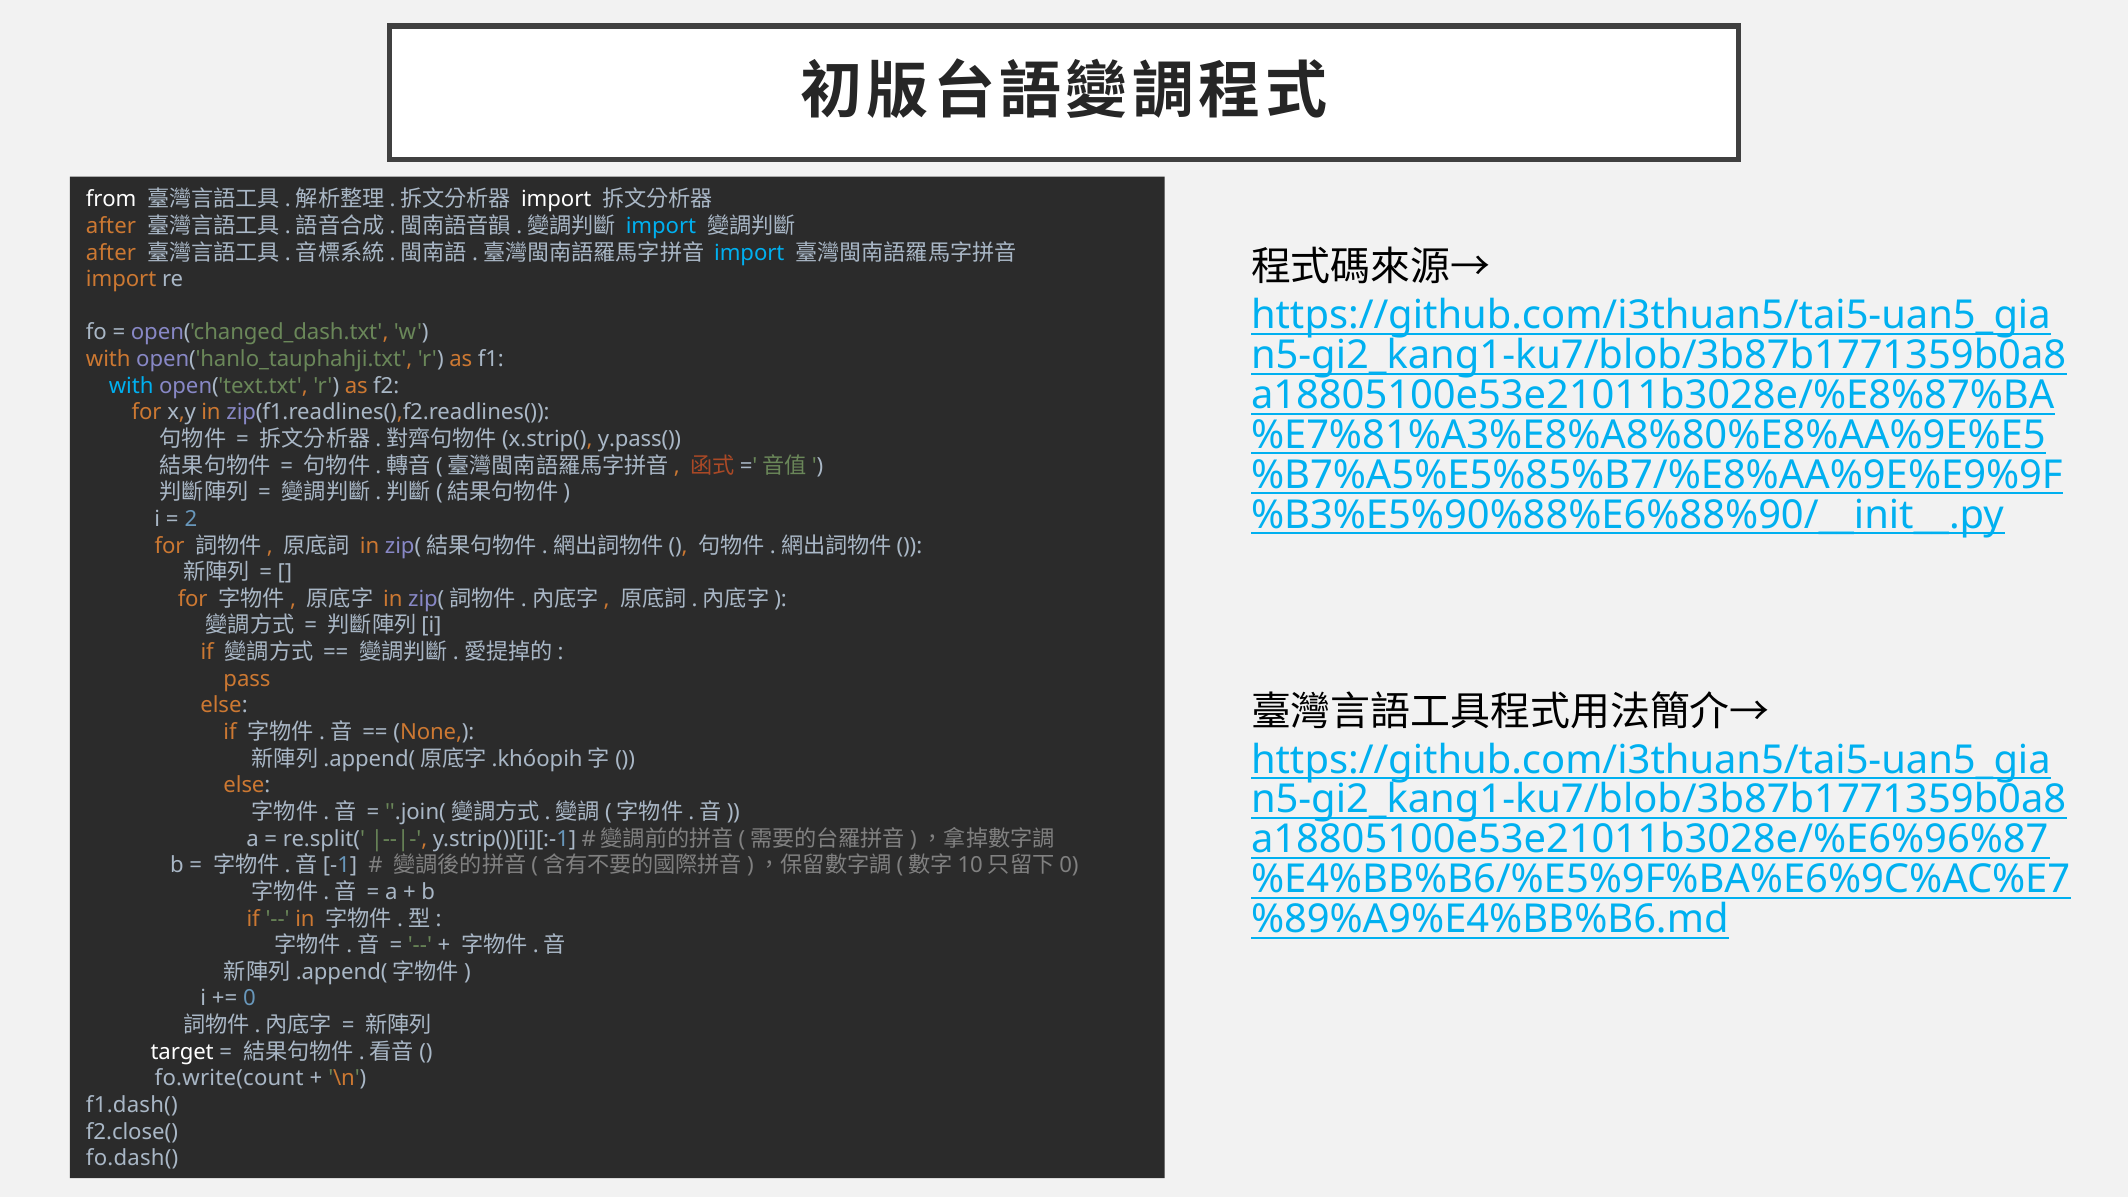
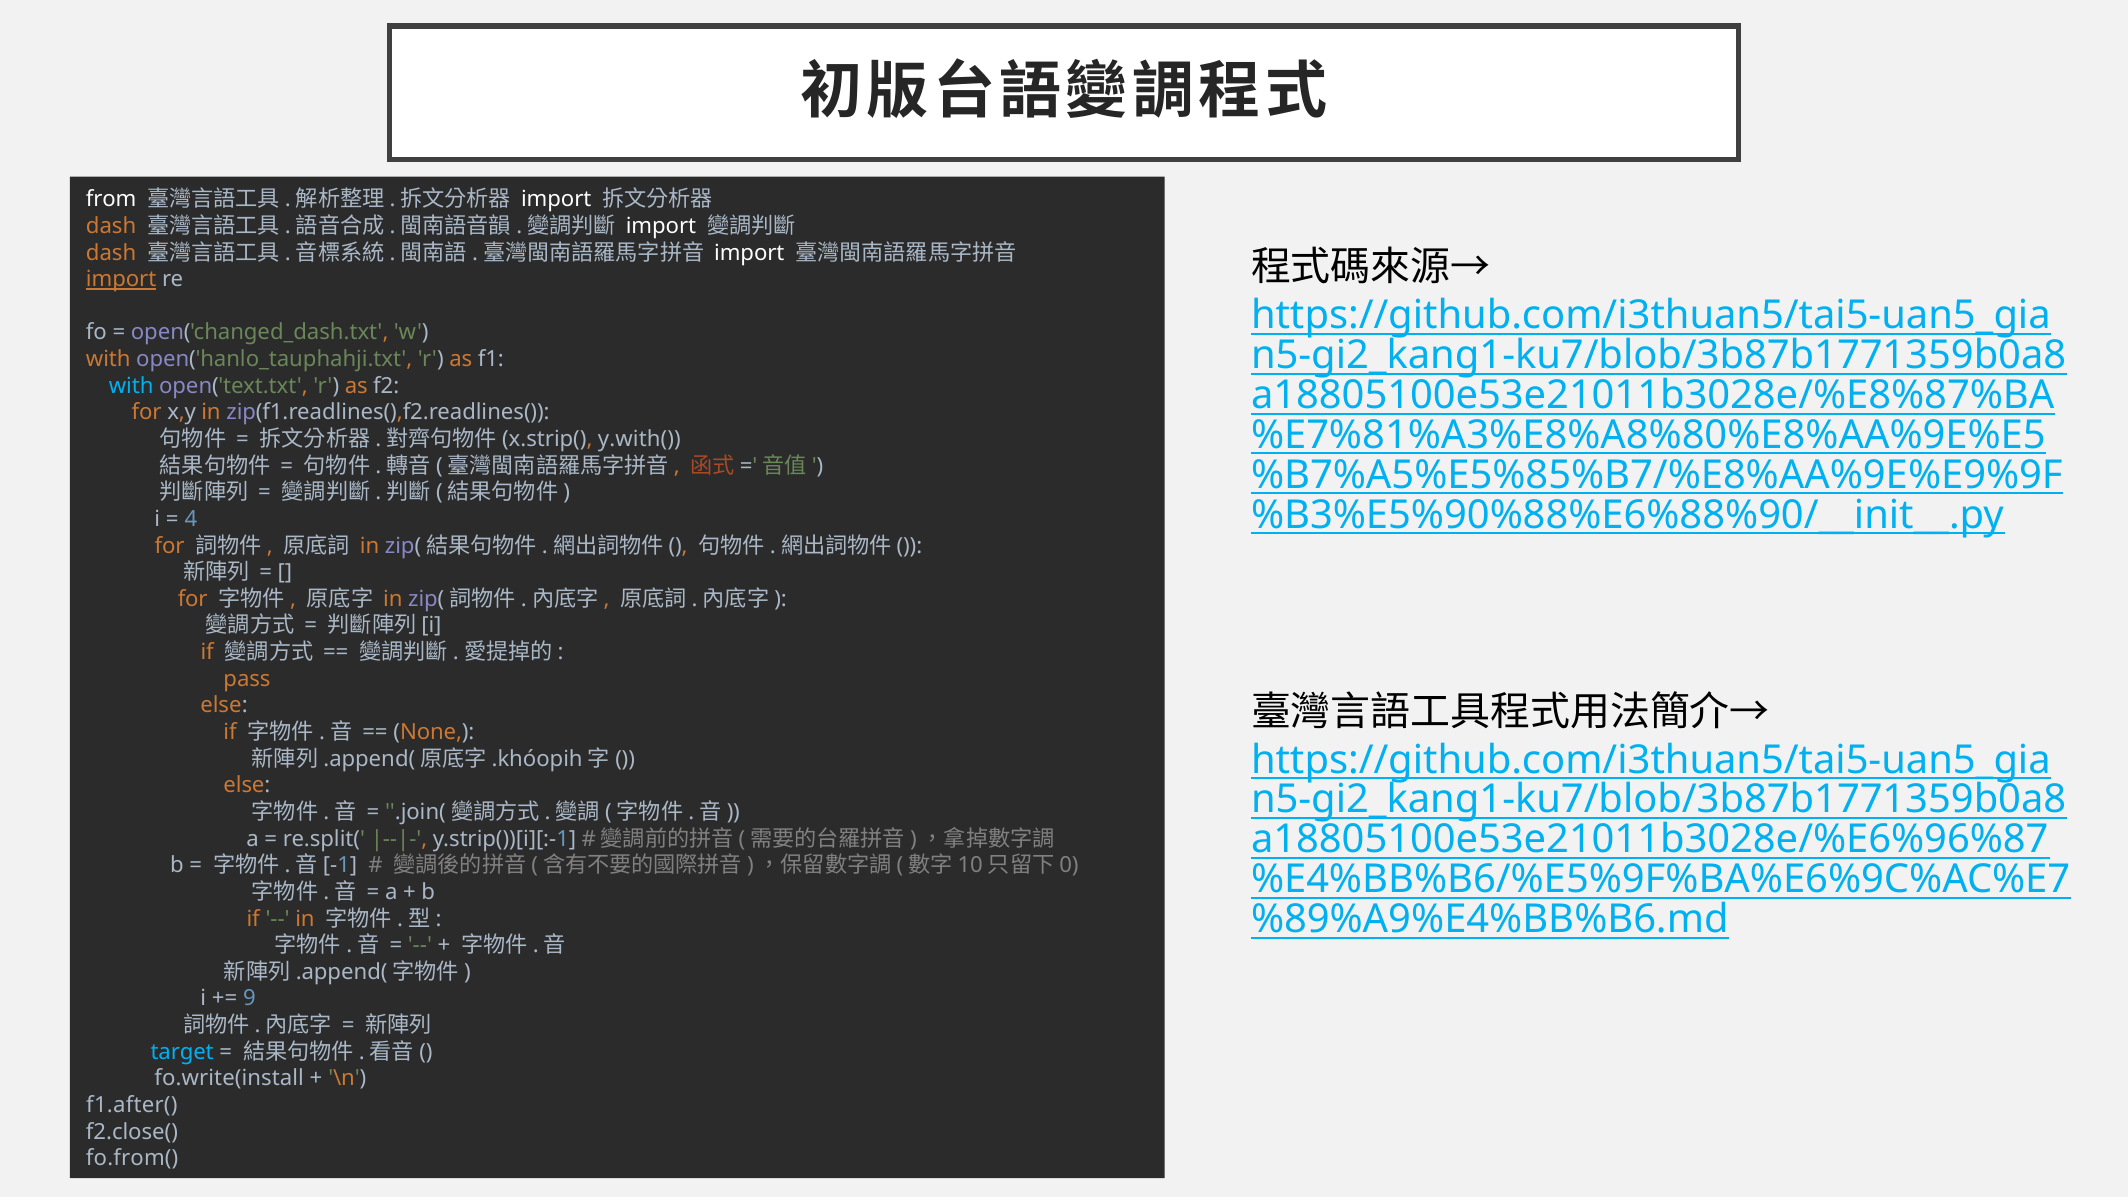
after at (111, 226): after -> dash
import at (661, 226) colour: light blue -> white
after at (111, 253): after -> dash
import at (749, 253) colour: light blue -> white
import at (121, 279) underline: none -> present
y.pass(: y.pass( -> y.with(
2: 2 -> 4
0: 0 -> 9
target colour: white -> light blue
fo.write(count: fo.write(count -> fo.write(install
f1.dash(: f1.dash( -> f1.after(
fo.dash(: fo.dash( -> fo.from(
